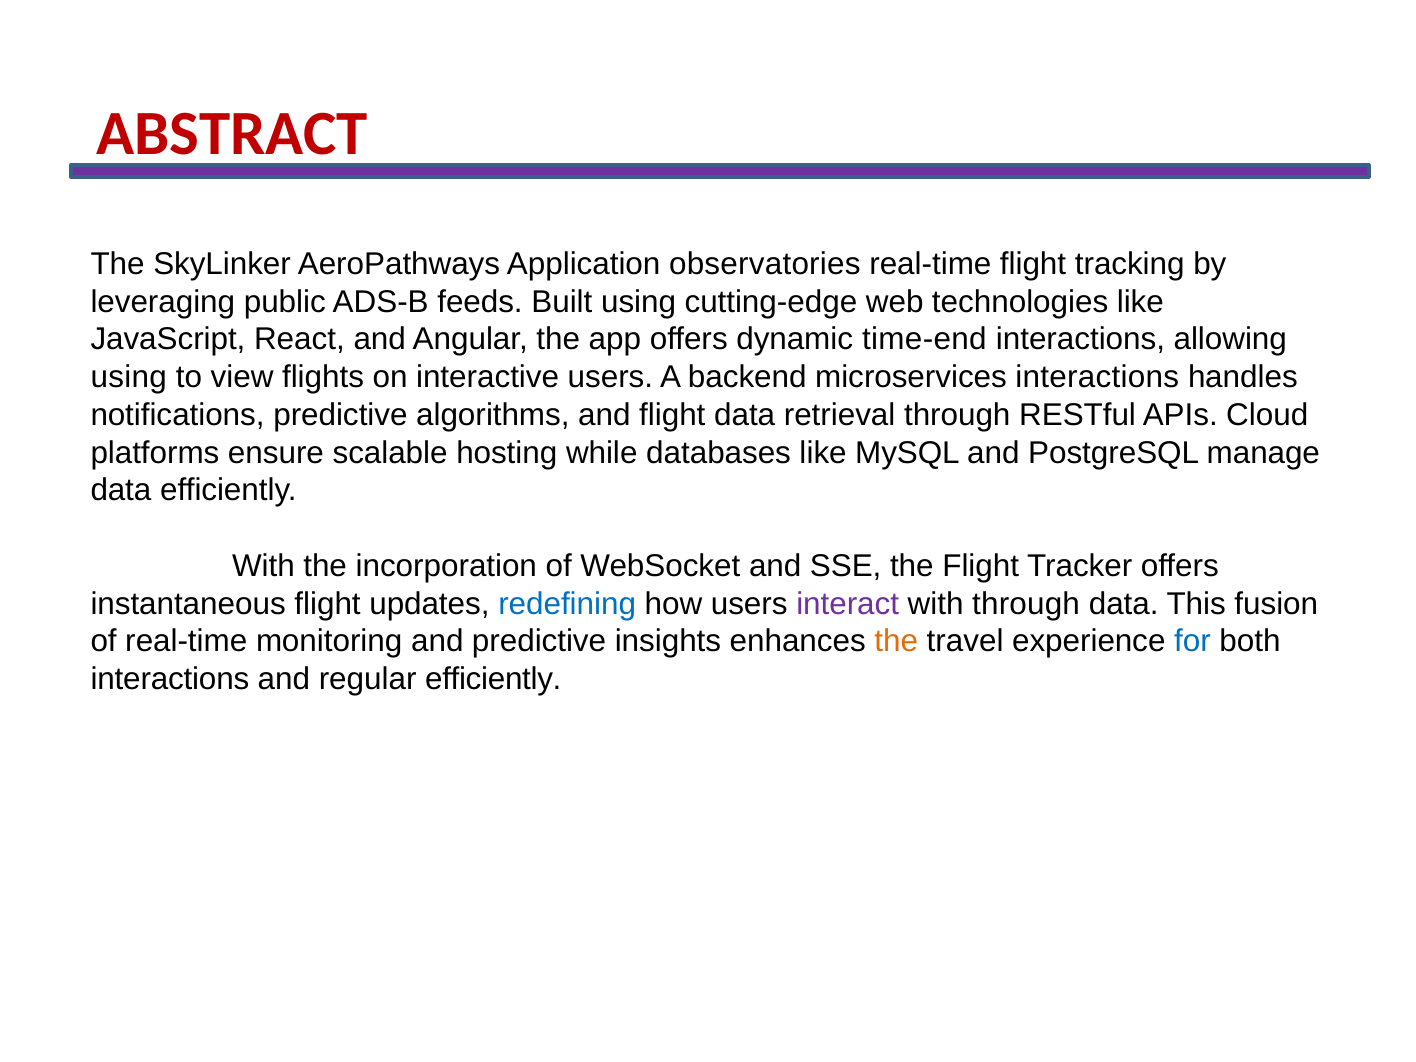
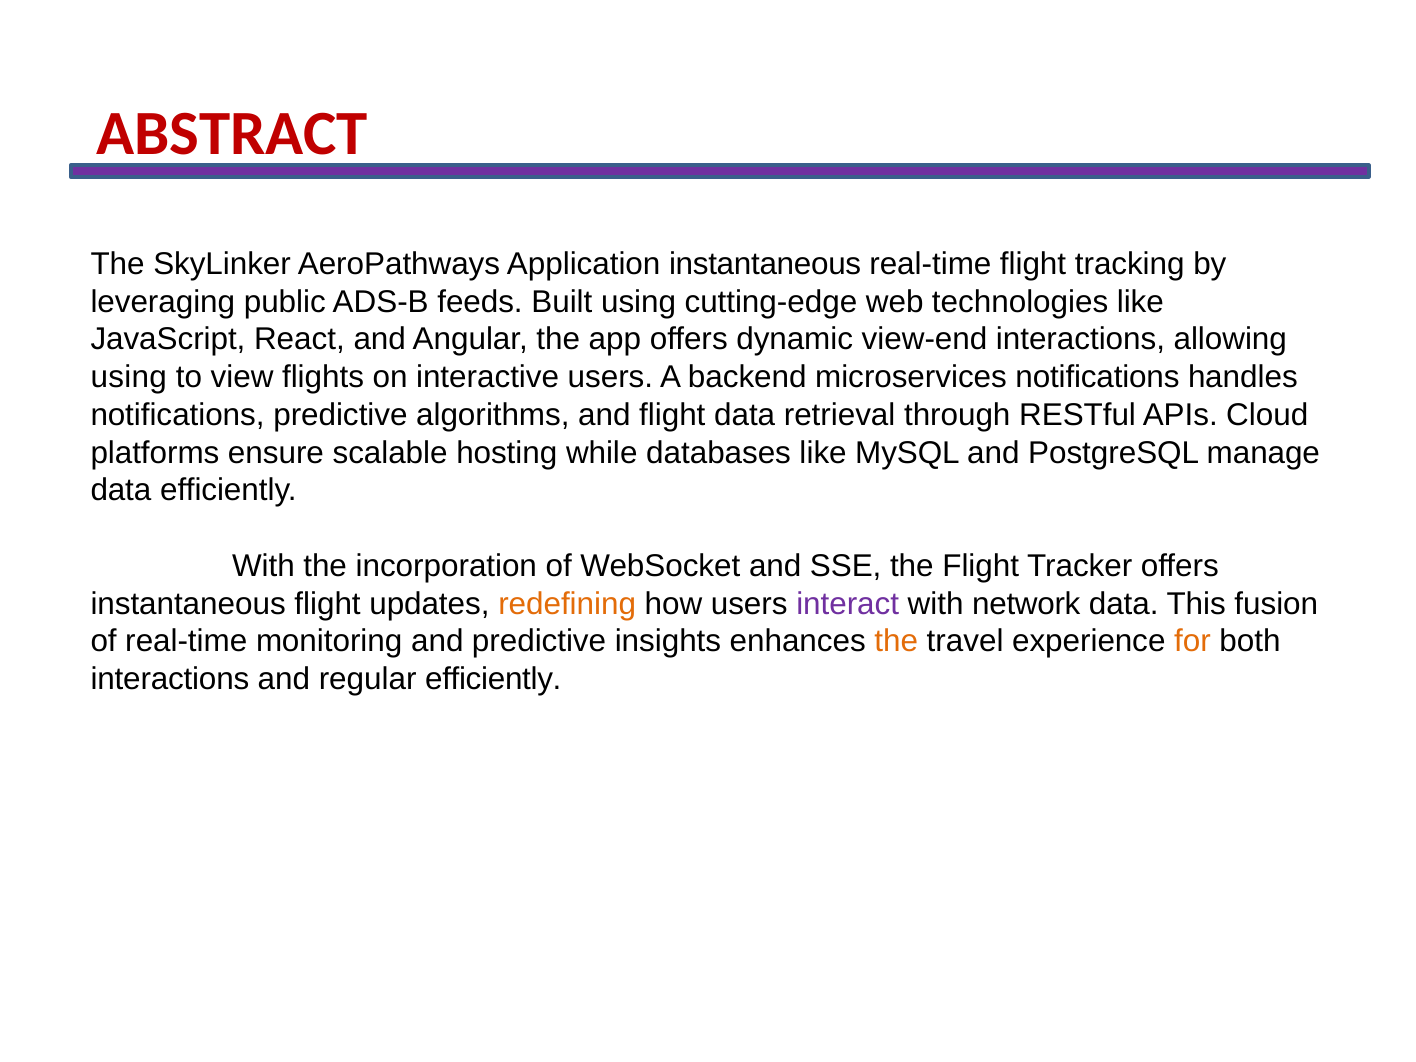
Application observatories: observatories -> instantaneous
time-end: time-end -> view-end
microservices interactions: interactions -> notifications
redefining colour: blue -> orange
with through: through -> network
for colour: blue -> orange
